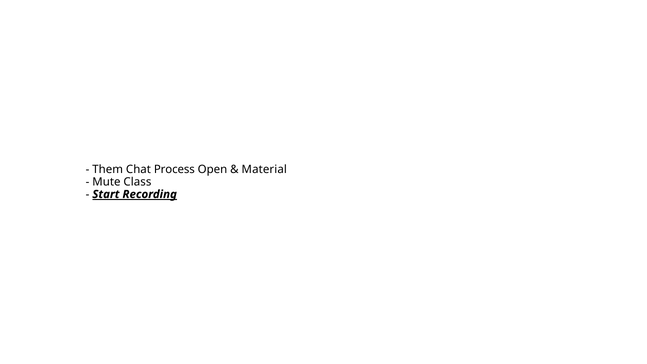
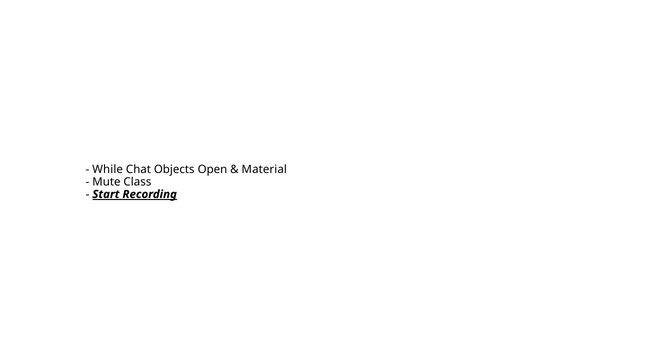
Them: Them -> While
Process: Process -> Objects
